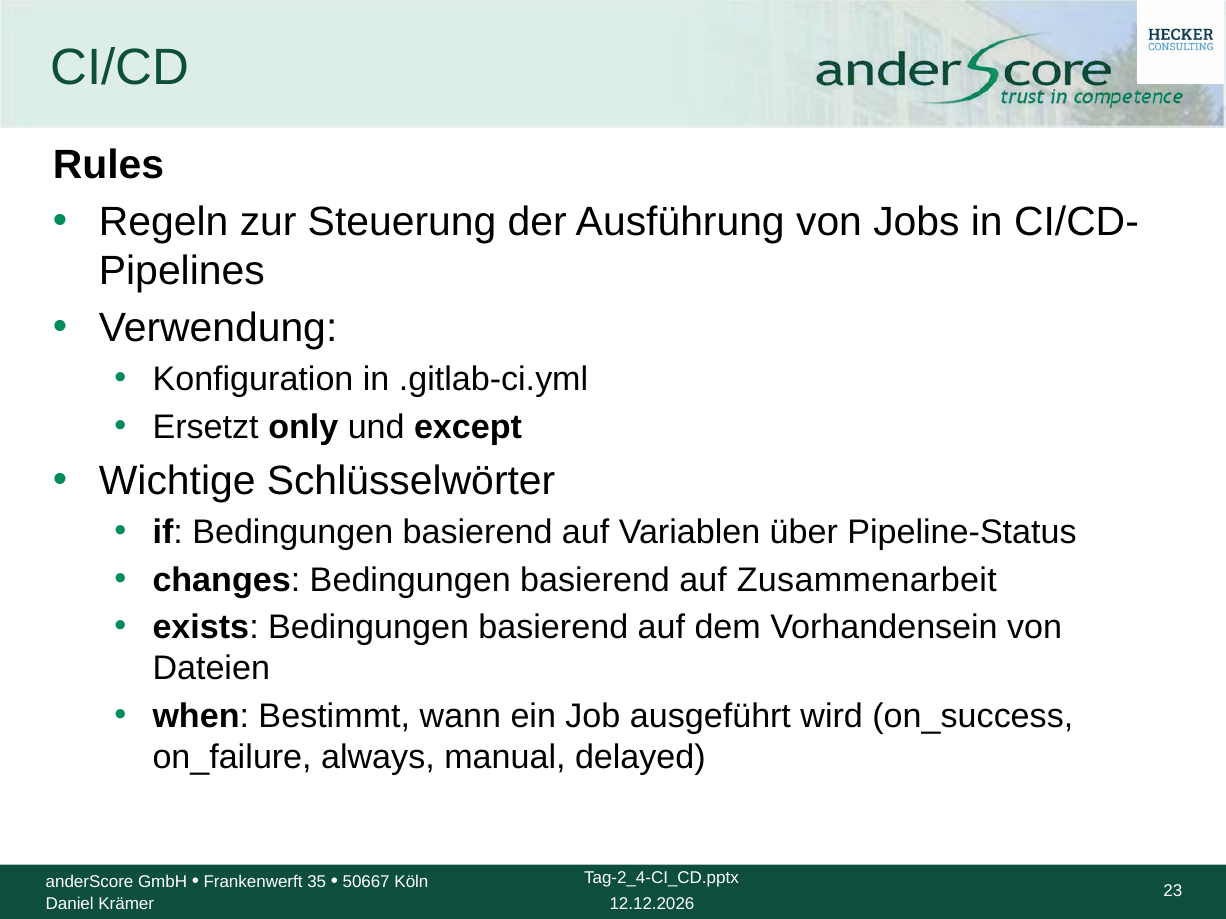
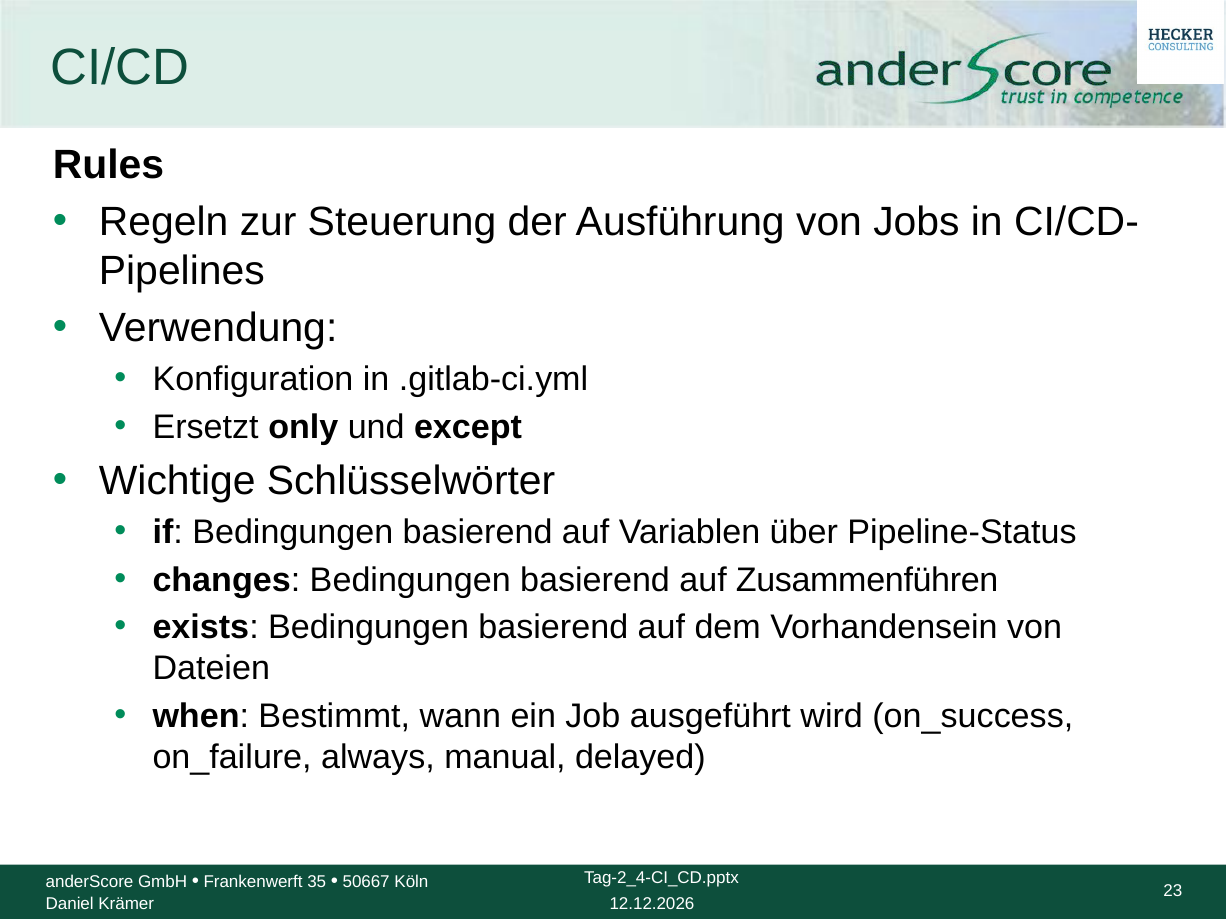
Zusammenarbeit: Zusammenarbeit -> Zusammenführen
